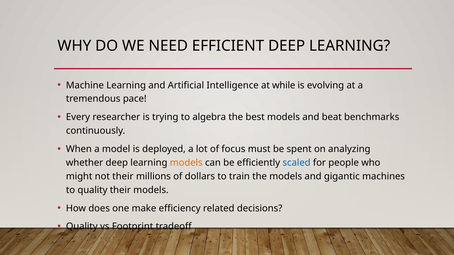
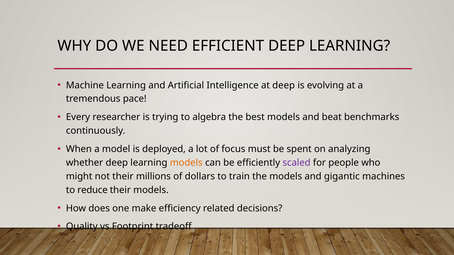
at while: while -> deep
scaled colour: blue -> purple
to quality: quality -> reduce
